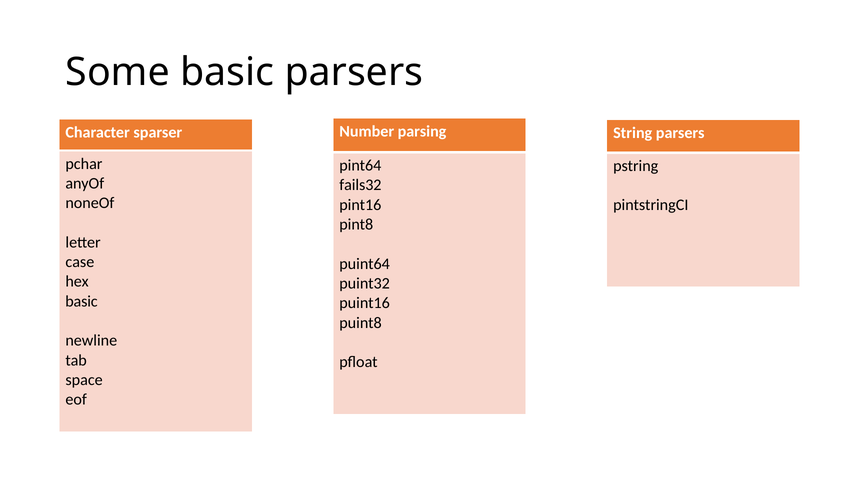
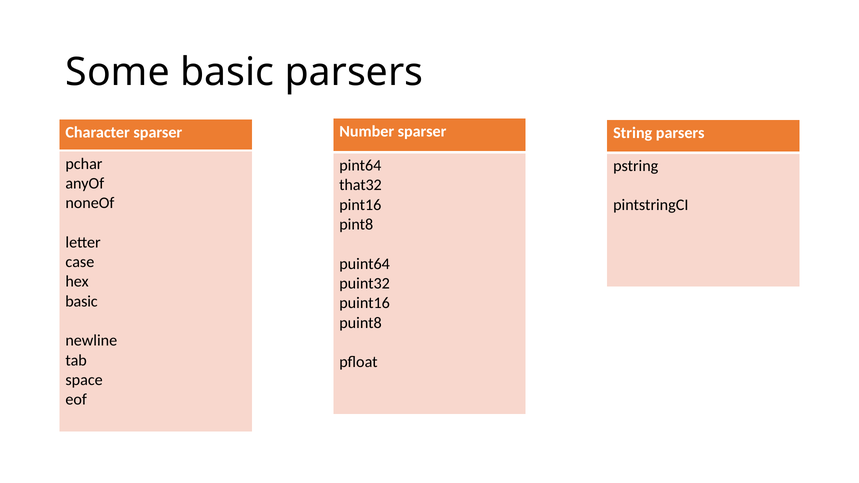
Number parsing: parsing -> sparser
fails32: fails32 -> that32
